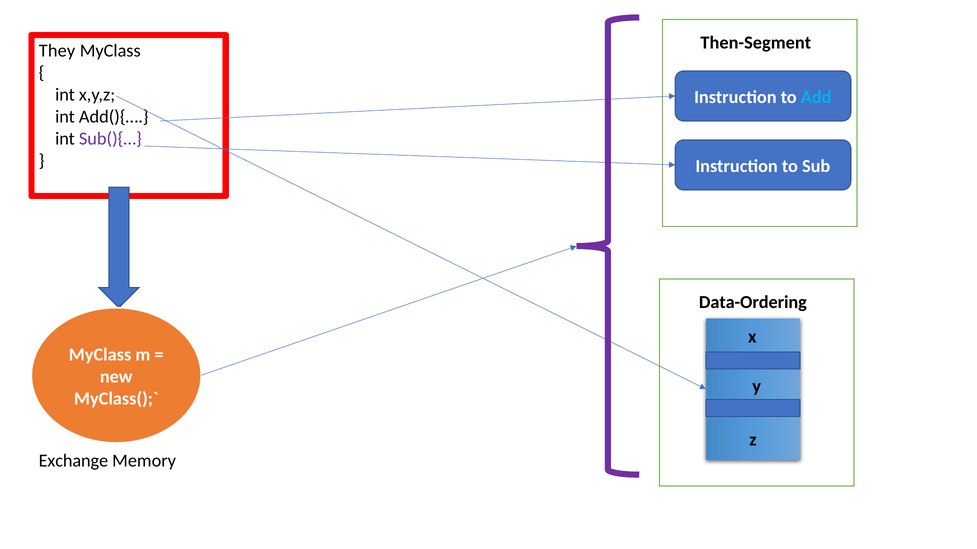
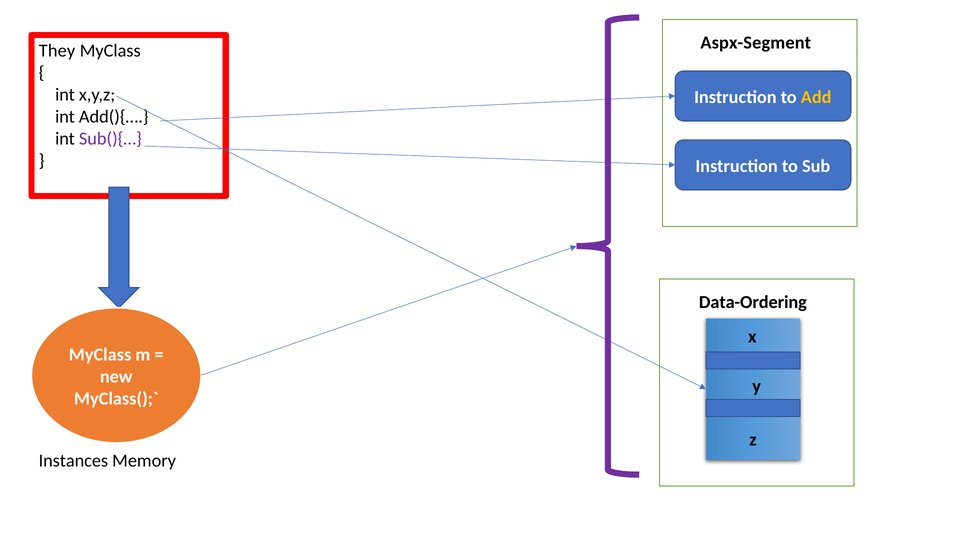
Then-Segment: Then-Segment -> Aspx-Segment
Add colour: light blue -> yellow
Exchange: Exchange -> Instances
